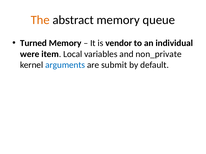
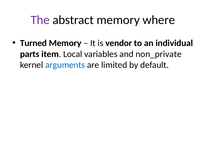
The colour: orange -> purple
queue: queue -> where
were: were -> parts
submit: submit -> limited
